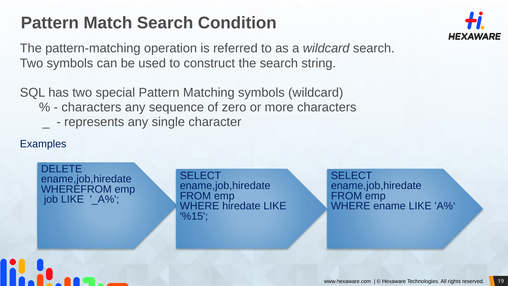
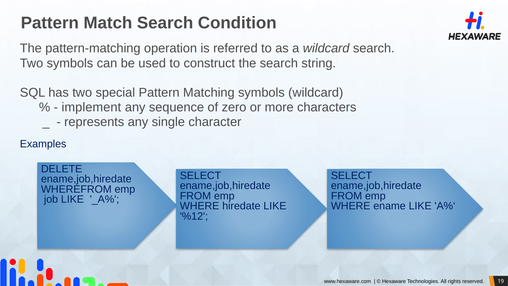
characters at (91, 107): characters -> implement
%15: %15 -> %12
